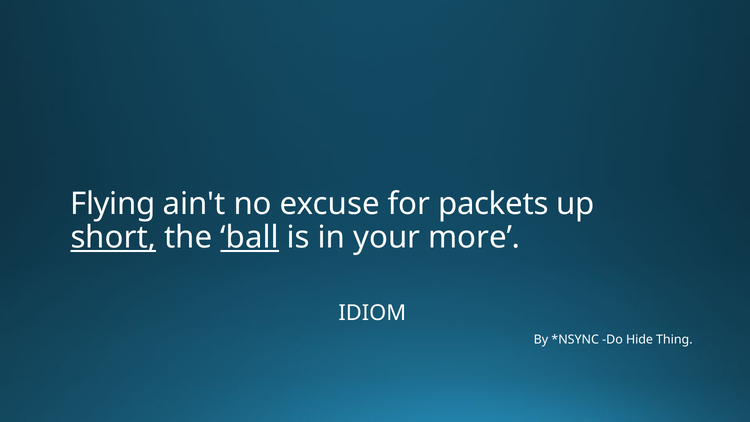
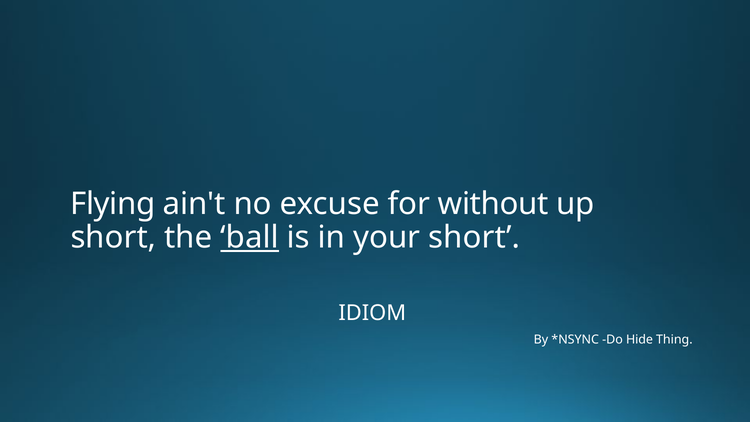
packets: packets -> without
short at (113, 238) underline: present -> none
your more: more -> short
